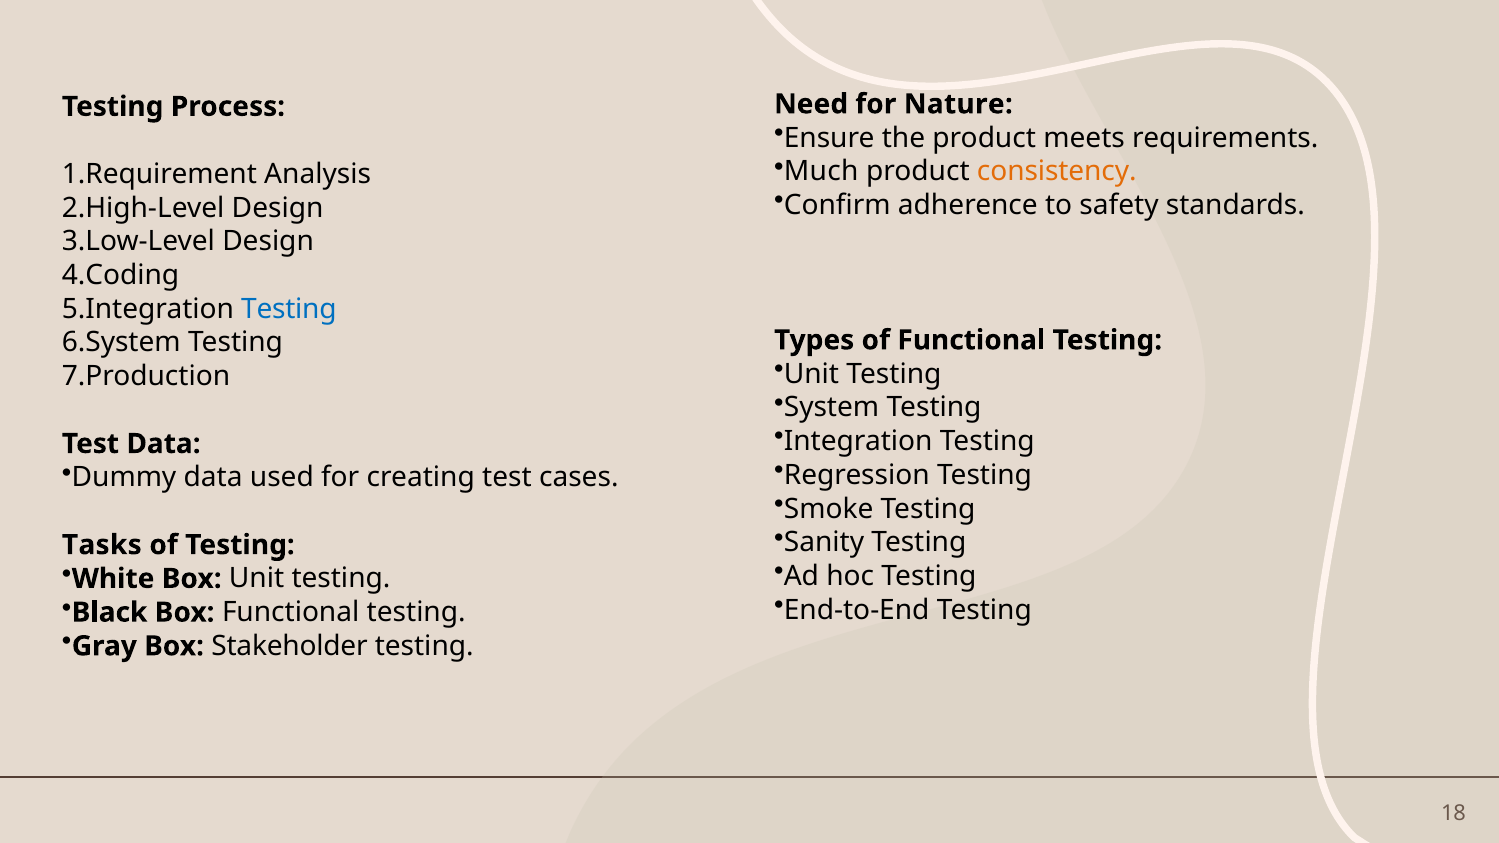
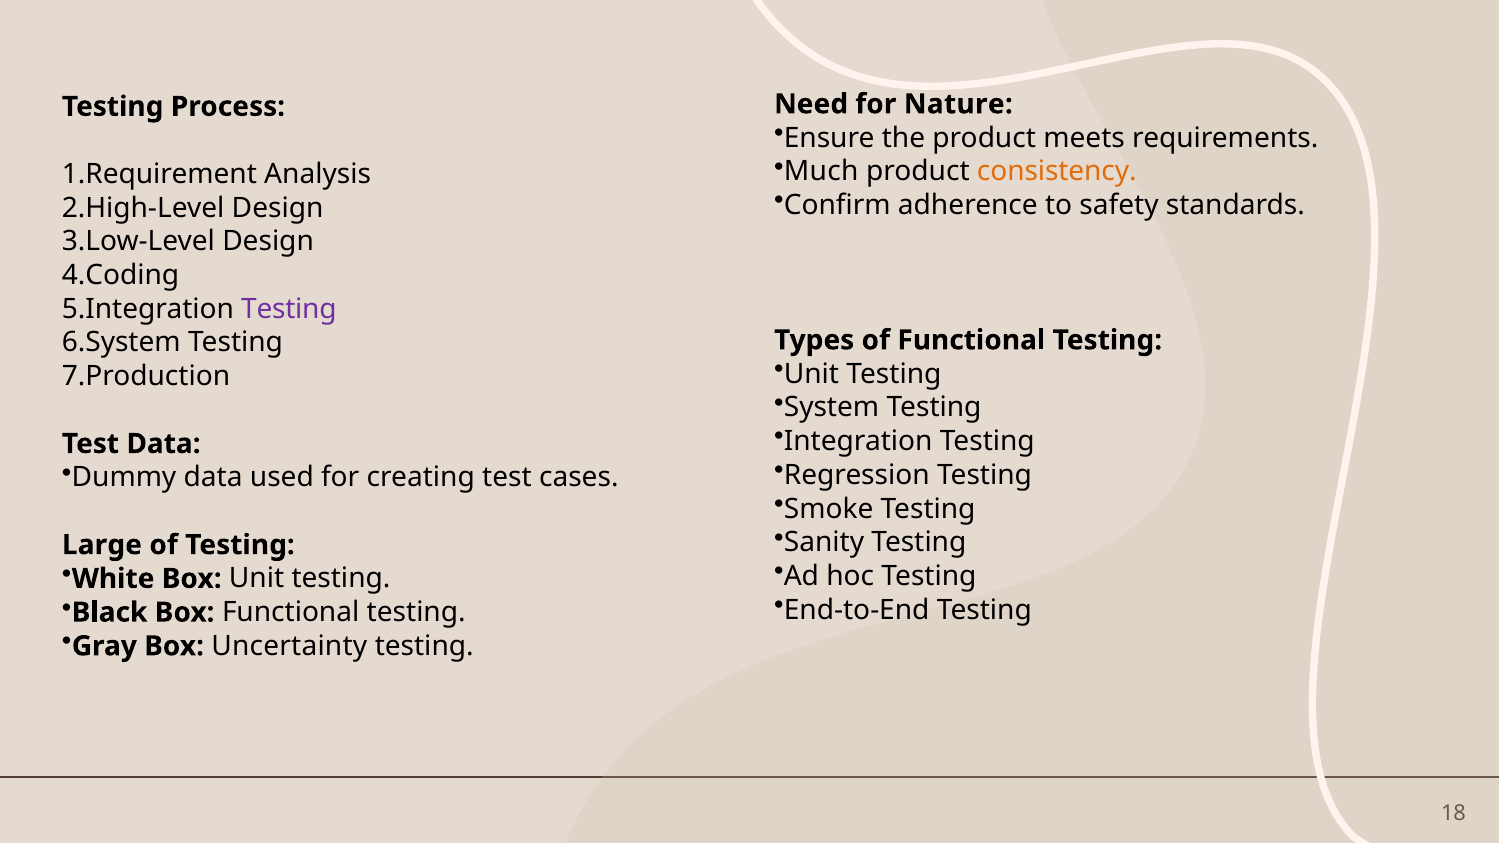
Testing at (289, 309) colour: blue -> purple
Tasks: Tasks -> Large
Stakeholder: Stakeholder -> Uncertainty
